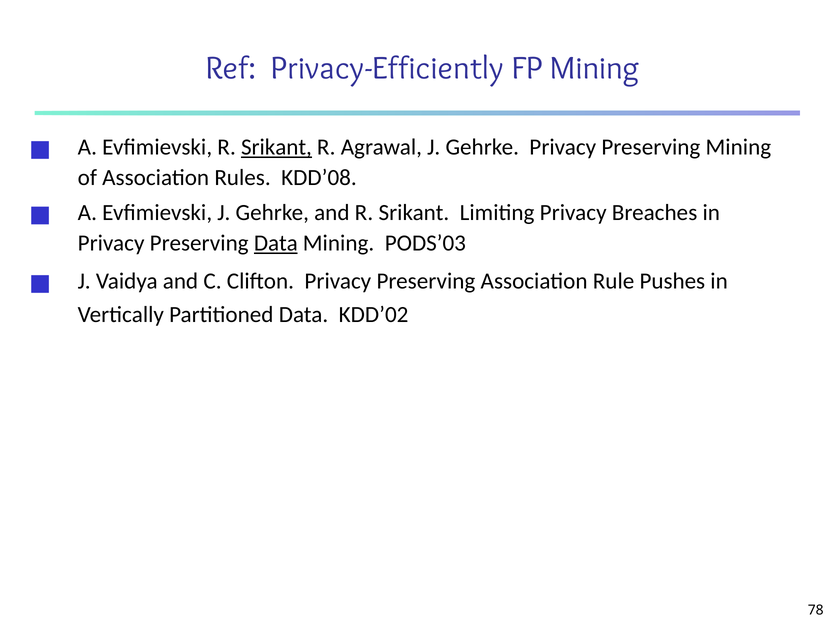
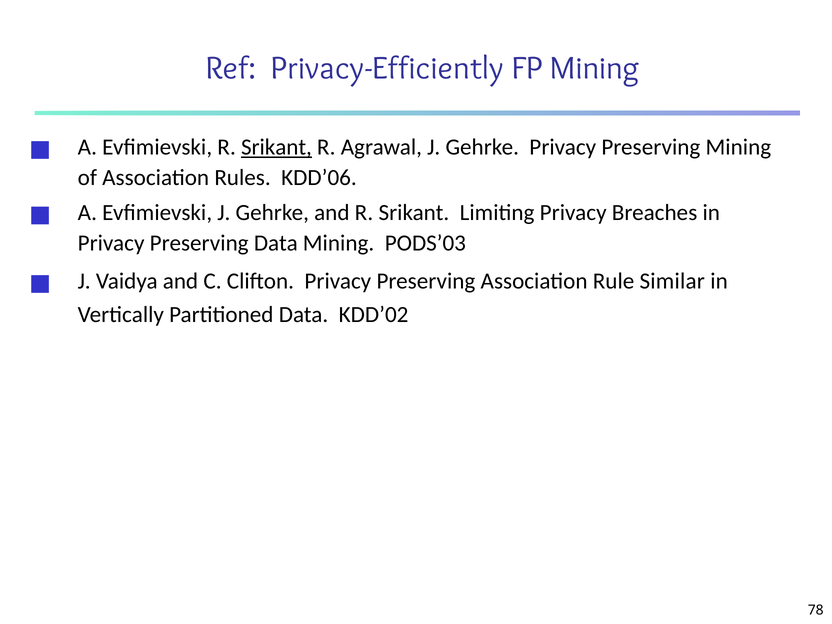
KDD’08: KDD’08 -> KDD’06
Data at (276, 243) underline: present -> none
Pushes: Pushes -> Similar
